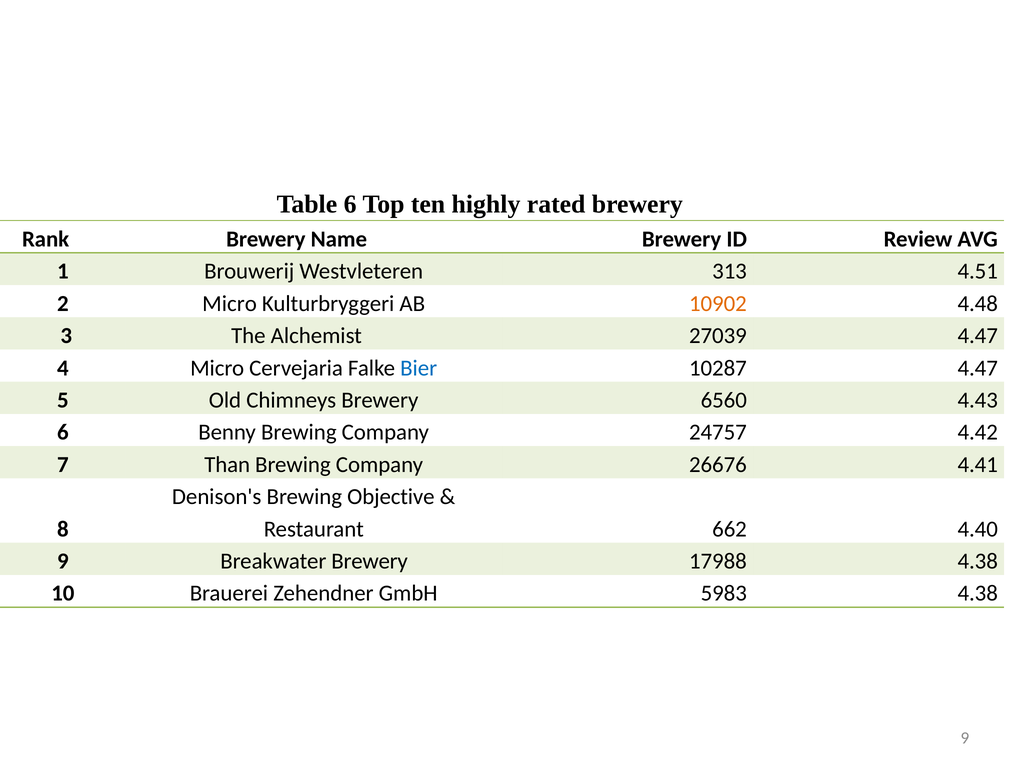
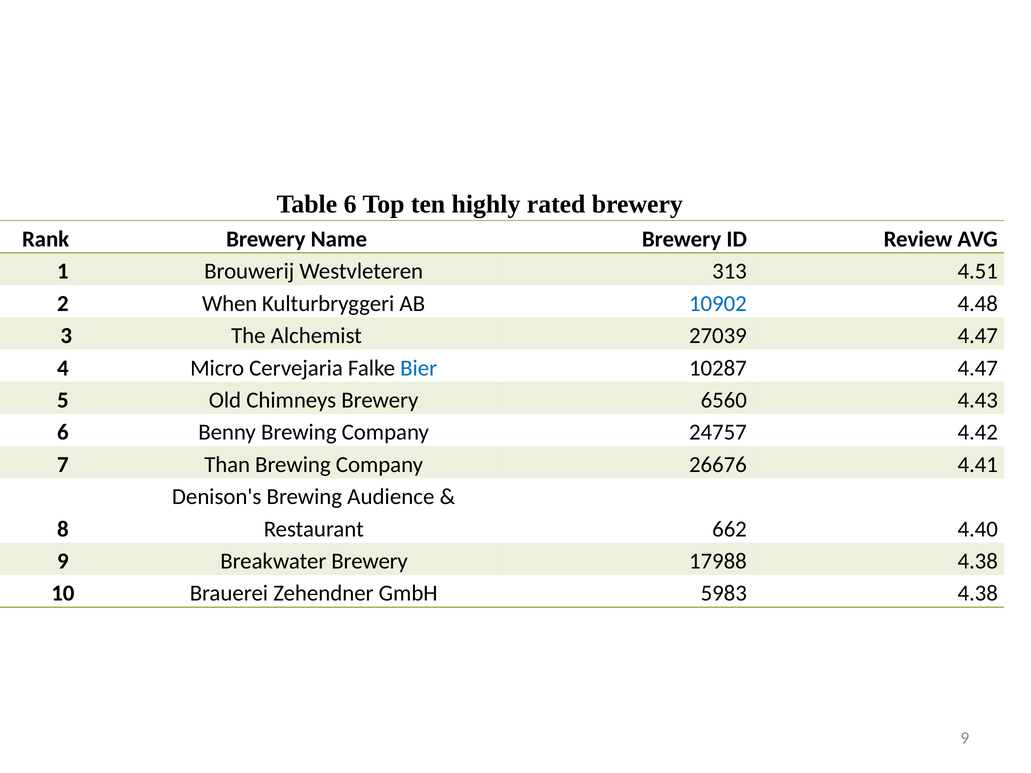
2 Micro: Micro -> When
10902 colour: orange -> blue
Objective: Objective -> Audience
